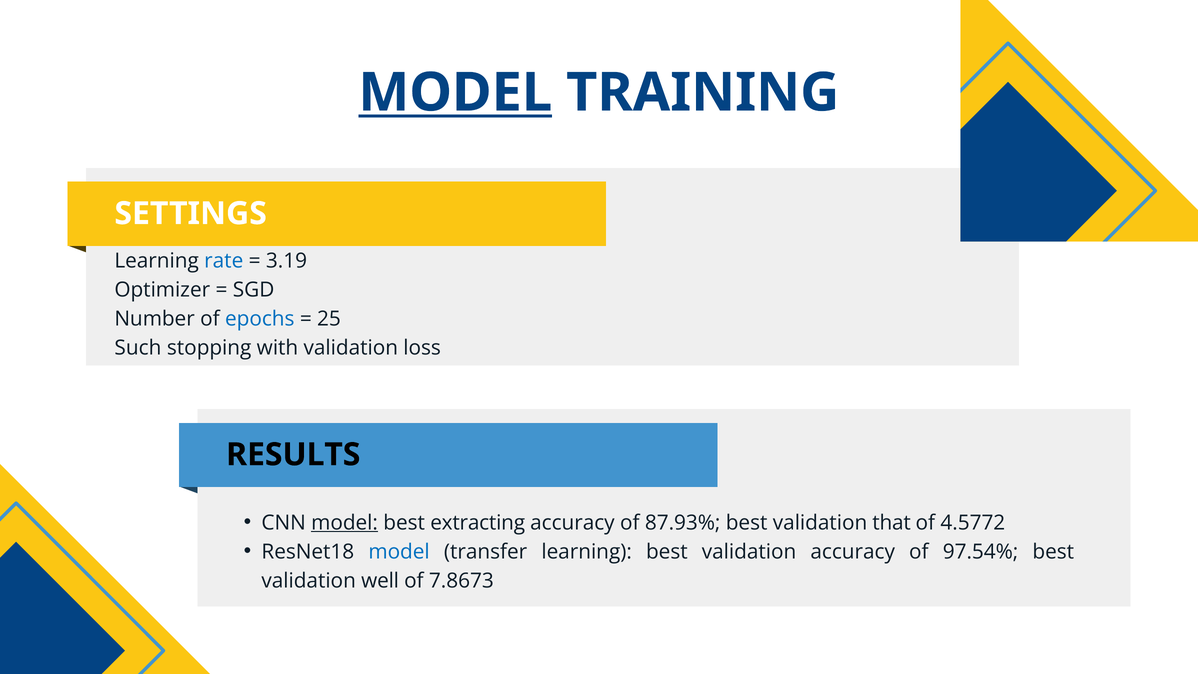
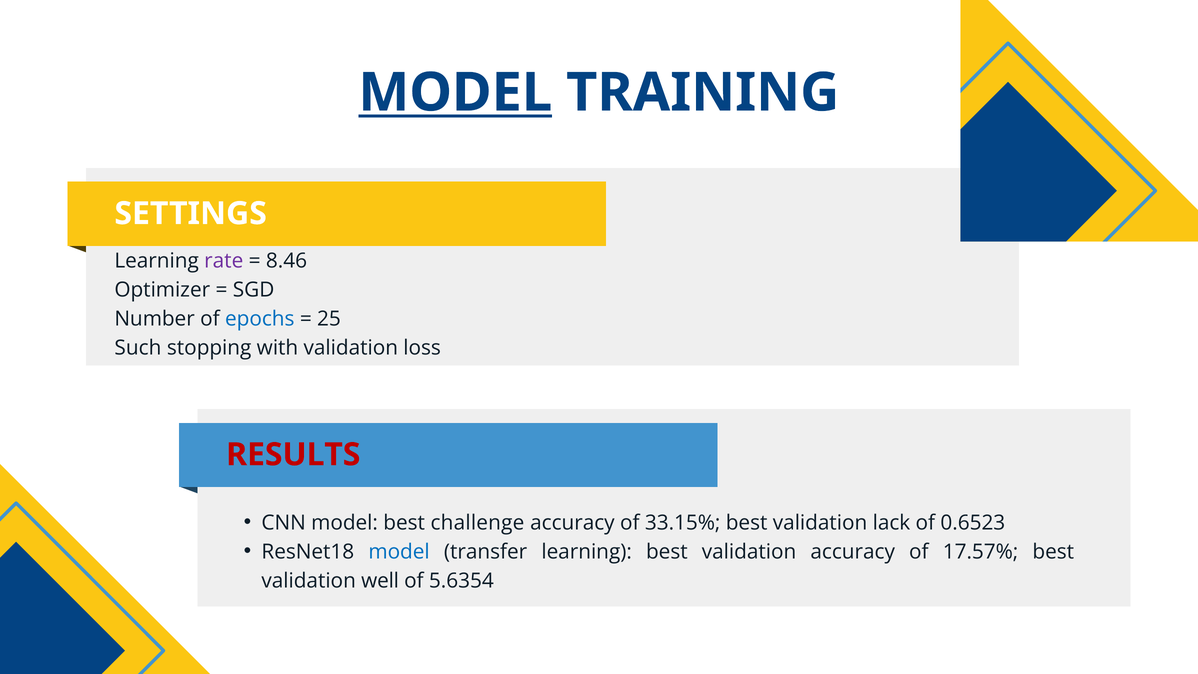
rate colour: blue -> purple
3.19: 3.19 -> 8.46
RESULTS colour: black -> red
model at (345, 523) underline: present -> none
extracting: extracting -> challenge
87.93%: 87.93% -> 33.15%
that: that -> lack
4.5772: 4.5772 -> 0.6523
97.54%: 97.54% -> 17.57%
7.8673: 7.8673 -> 5.6354
